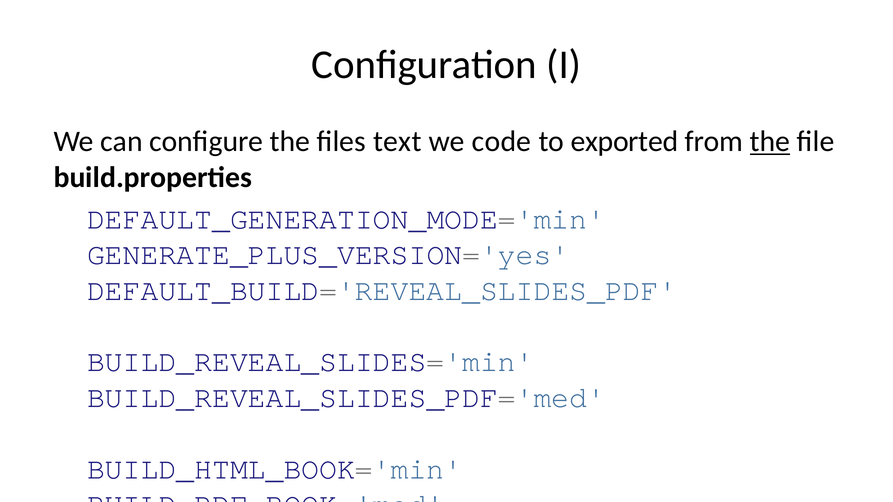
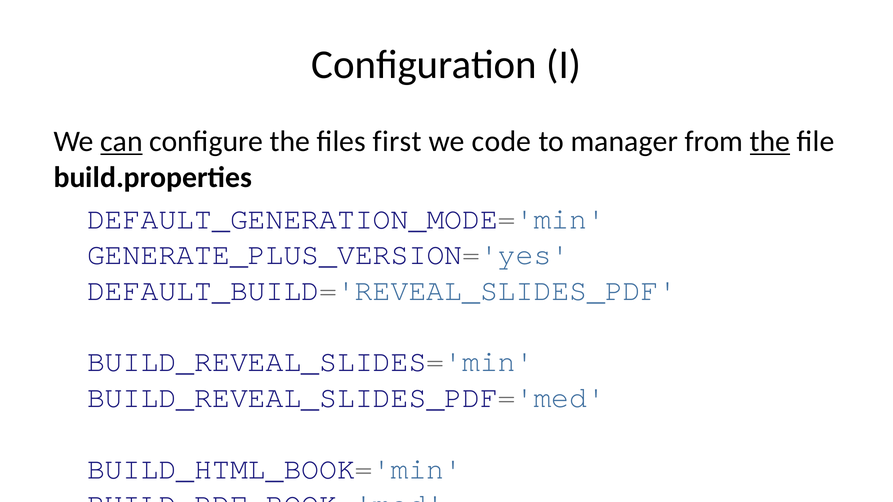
can underline: none -> present
text: text -> first
exported: exported -> manager
